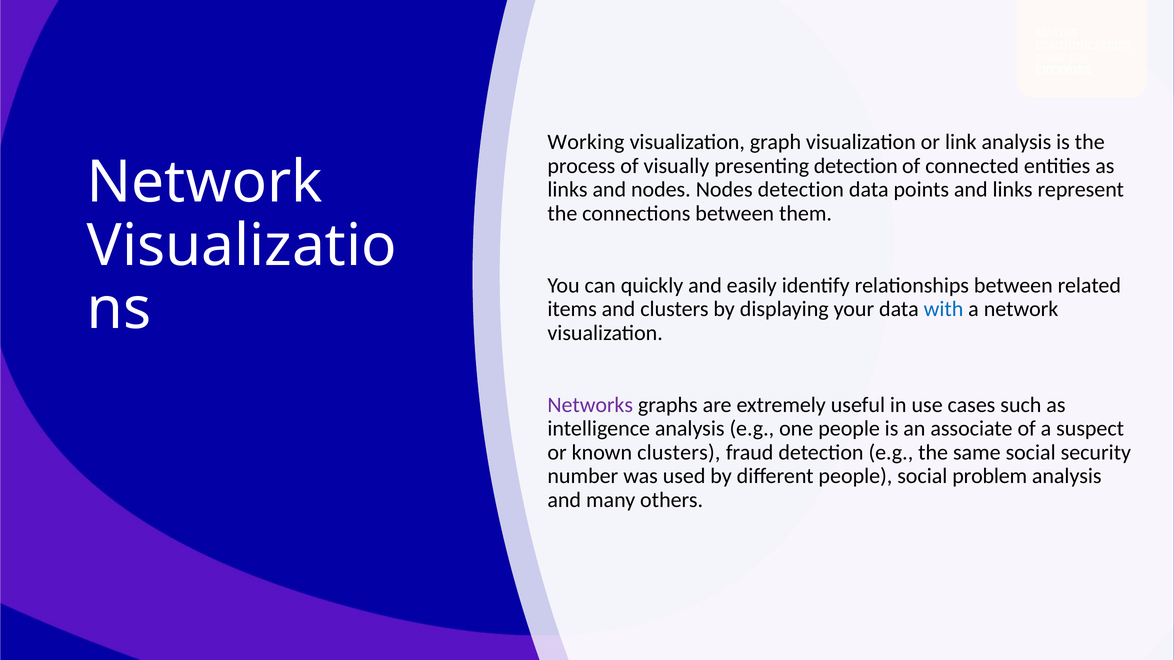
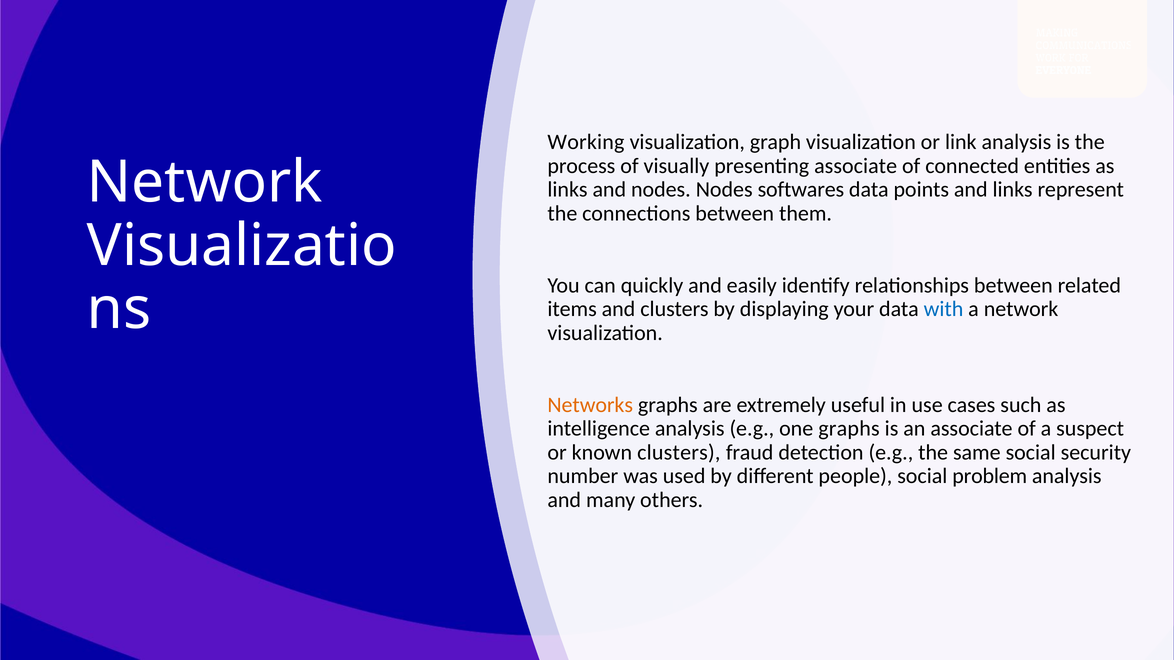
presenting detection: detection -> associate
Nodes detection: detection -> softwares
Networks colour: purple -> orange
one people: people -> graphs
